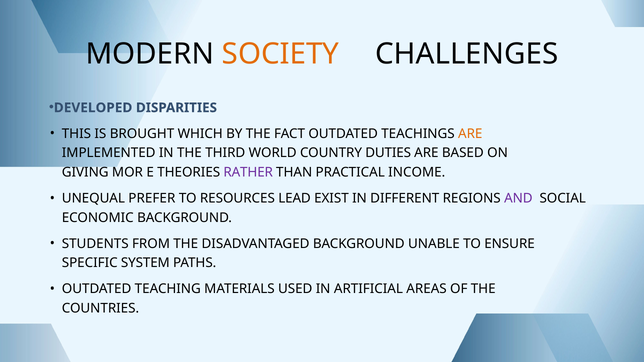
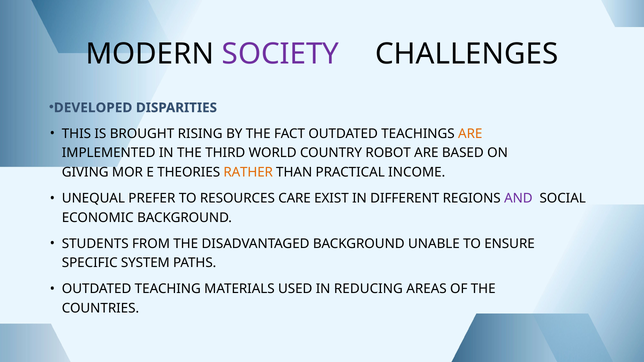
SOCIETY colour: orange -> purple
WHICH: WHICH -> RISING
DUTIES: DUTIES -> ROBOT
RATHER colour: purple -> orange
LEAD: LEAD -> CARE
ARTIFICIAL: ARTIFICIAL -> REDUCING
